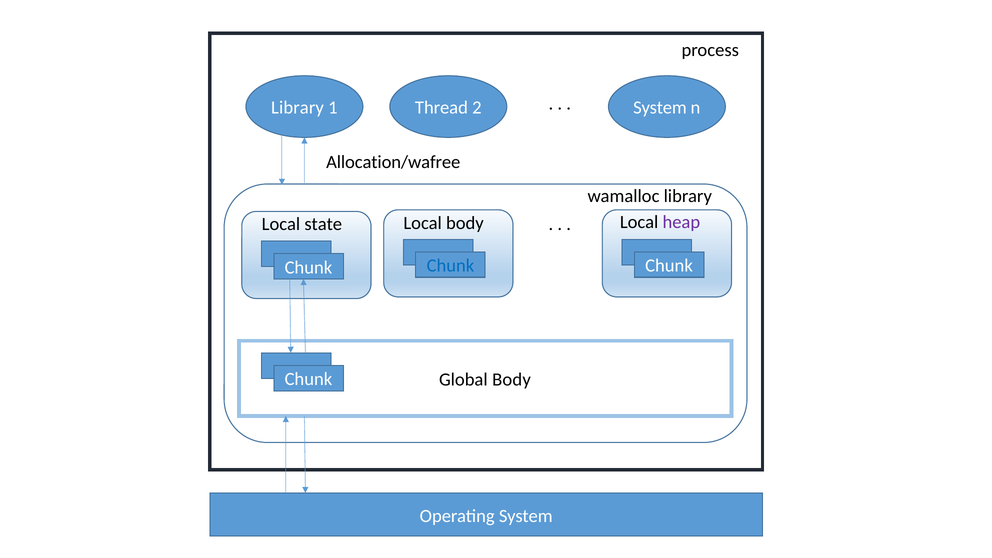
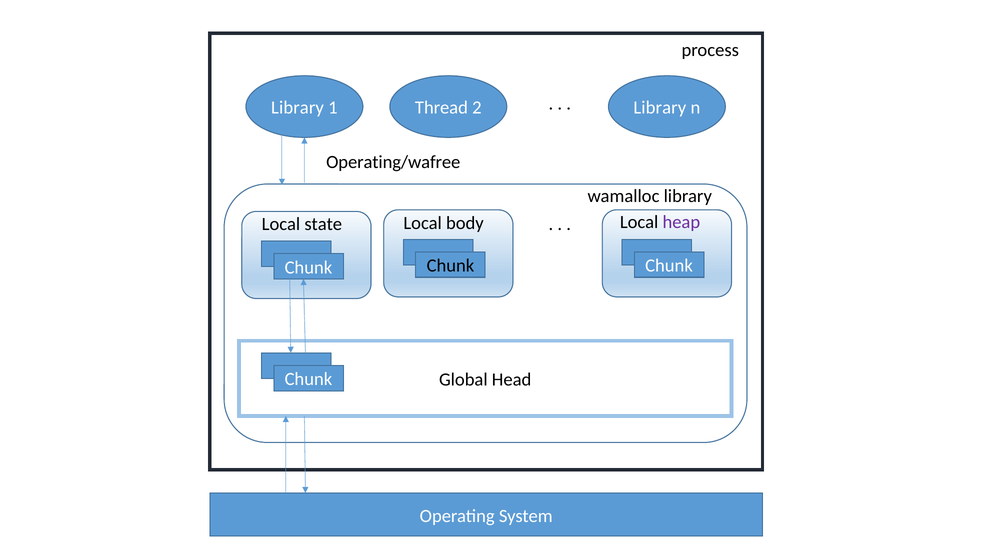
1 System: System -> Library
Allocation/wafree: Allocation/wafree -> Operating/wafree
Chunk at (450, 266) colour: blue -> black
Global Body: Body -> Head
